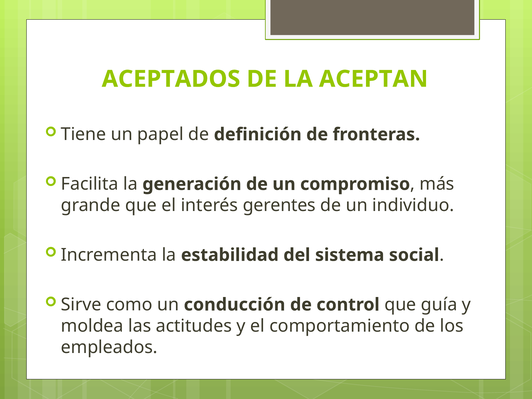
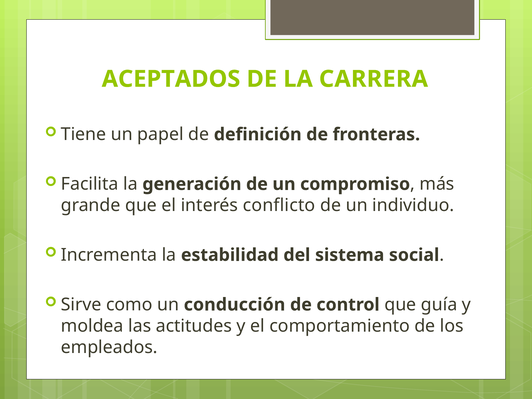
ACEPTAN: ACEPTAN -> CARRERA
gerentes: gerentes -> conflicto
